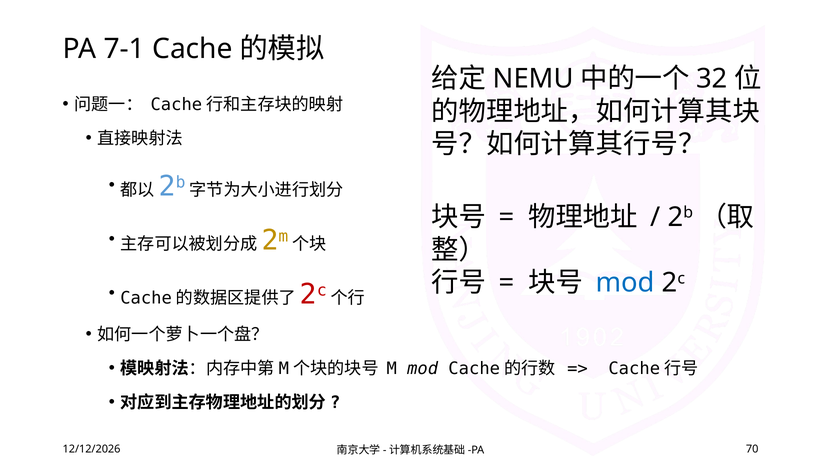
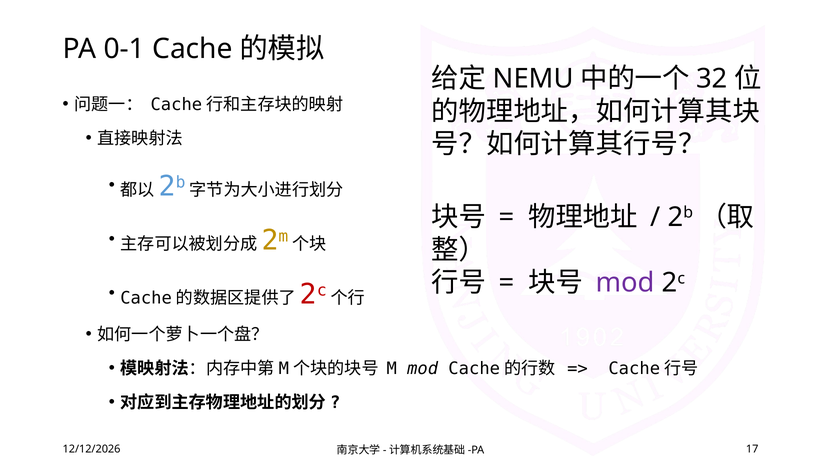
7-1: 7-1 -> 0-1
mod at (625, 283) colour: blue -> purple
70: 70 -> 17
